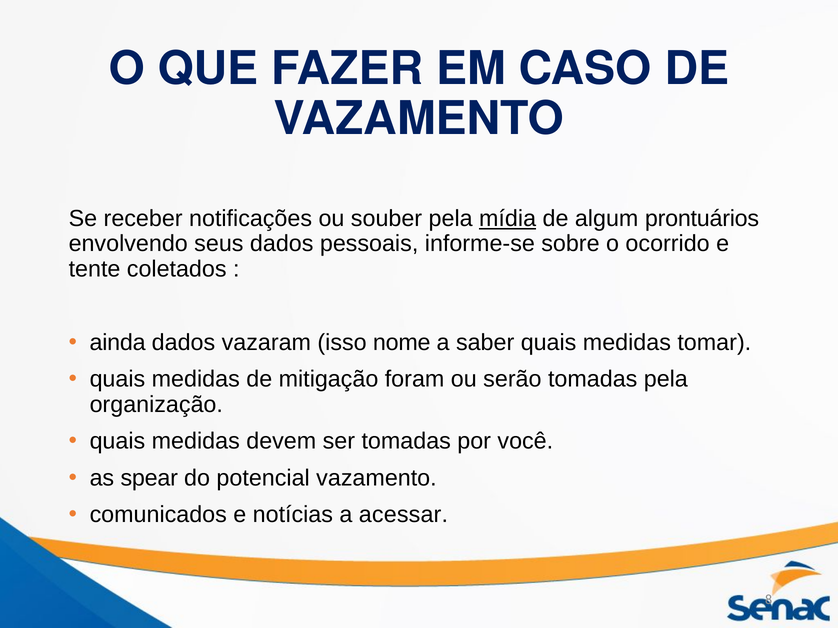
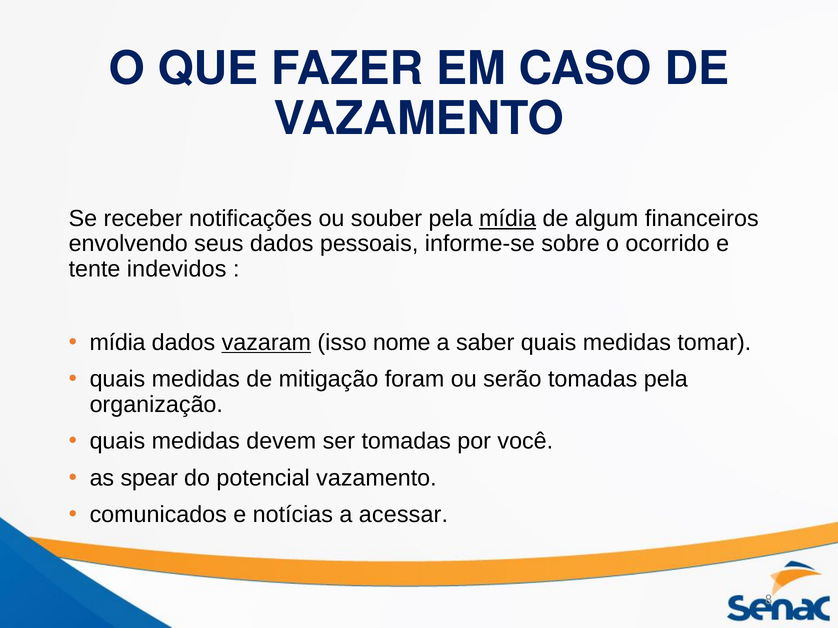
prontuários: prontuários -> financeiros
coletados: coletados -> indevidos
ainda at (118, 343): ainda -> mídia
vazaram underline: none -> present
